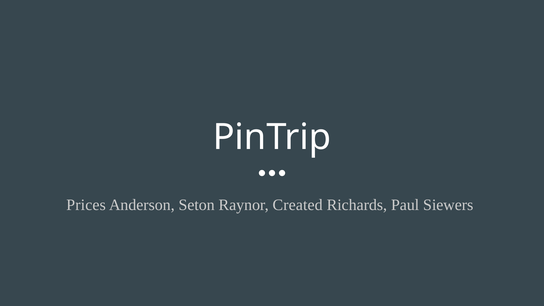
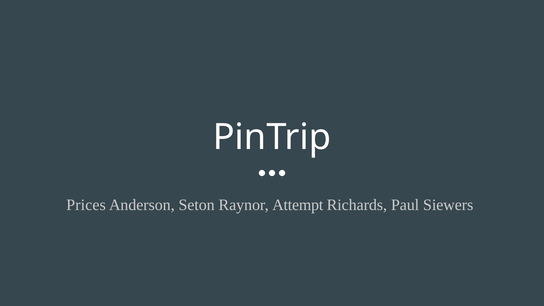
Created: Created -> Attempt
